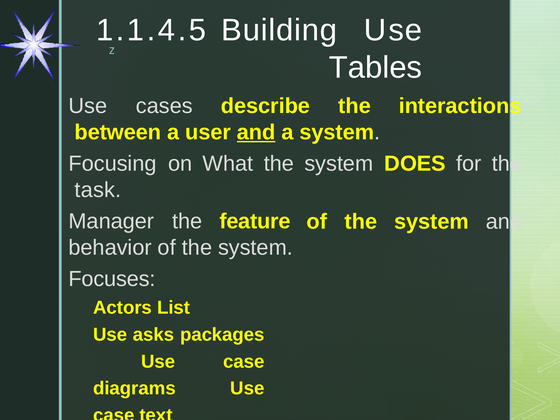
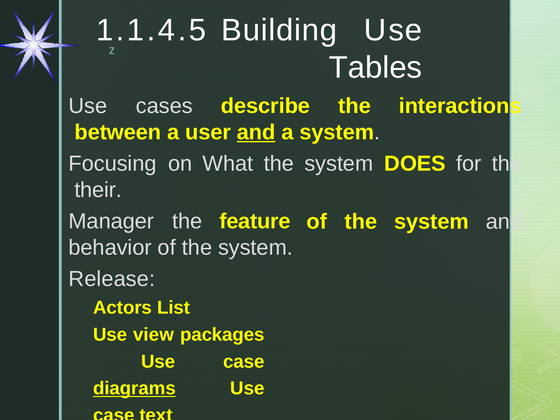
task: task -> their
Focuses: Focuses -> Release
asks: asks -> view
diagrams underline: none -> present
